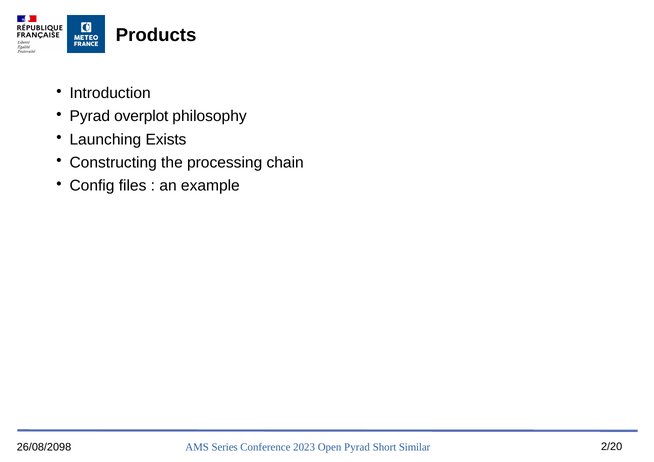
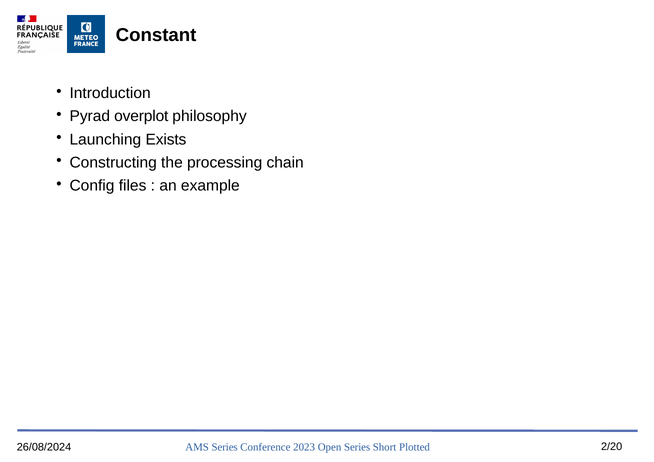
Products: Products -> Constant
26/08/2098: 26/08/2098 -> 26/08/2024
Open Pyrad: Pyrad -> Series
Similar: Similar -> Plotted
